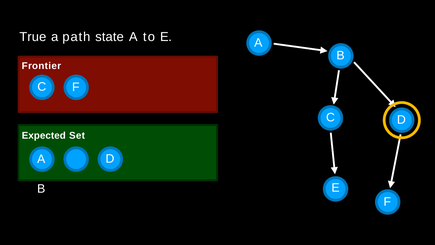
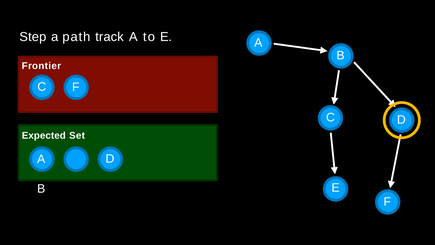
True: True -> Step
state: state -> track
